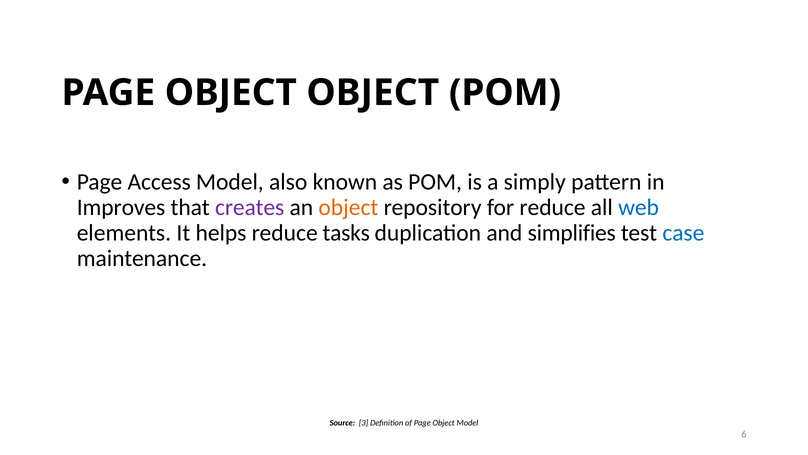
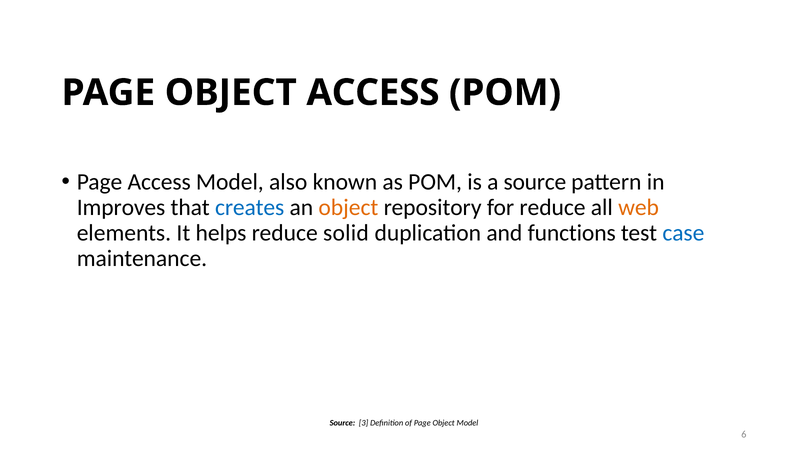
OBJECT OBJECT: OBJECT -> ACCESS
a simply: simply -> source
creates colour: purple -> blue
web colour: blue -> orange
tasks: tasks -> solid
simplifies: simplifies -> functions
